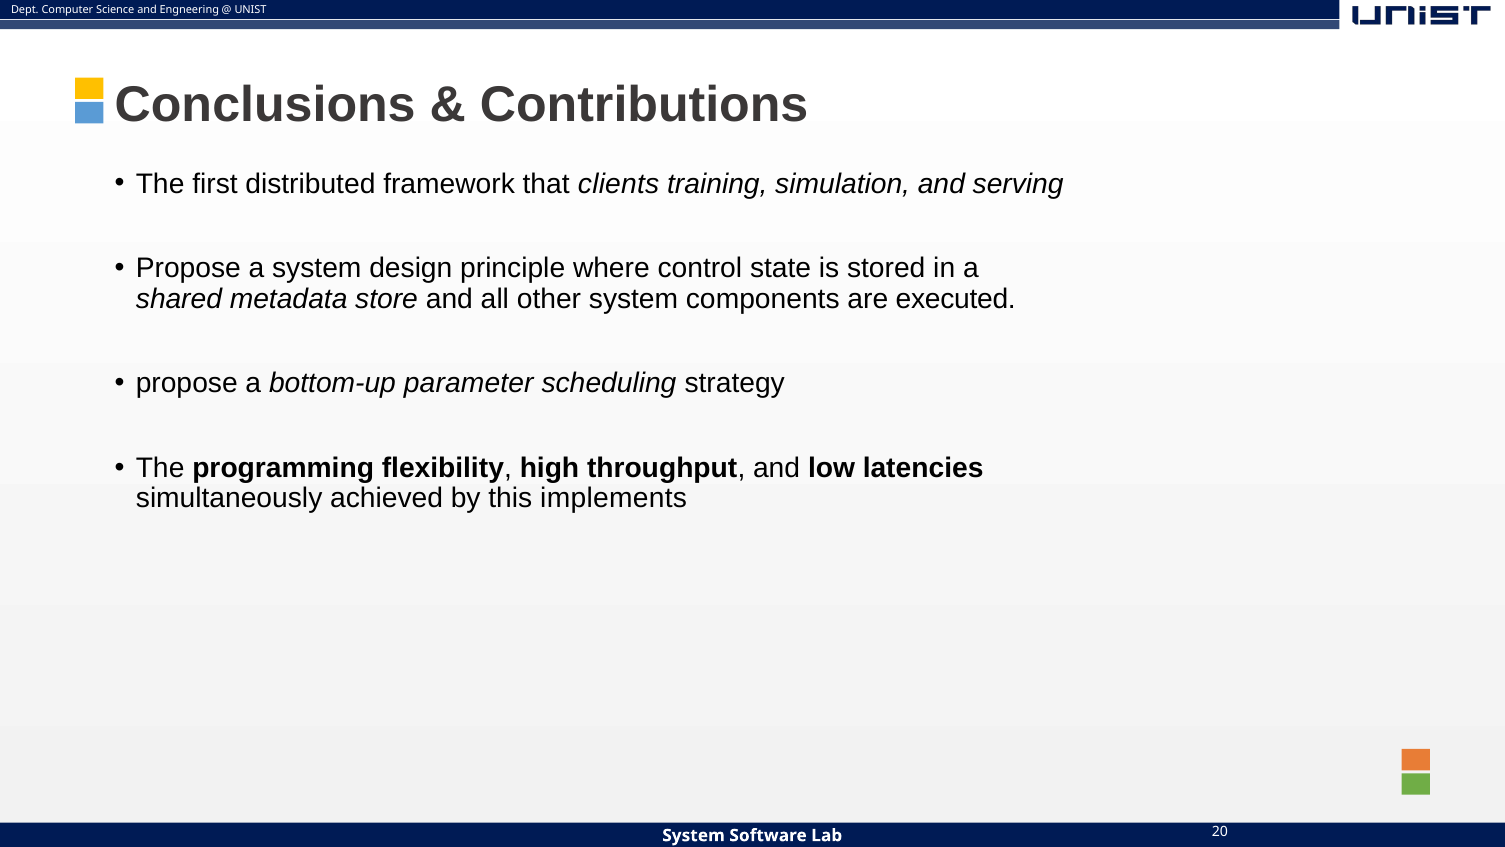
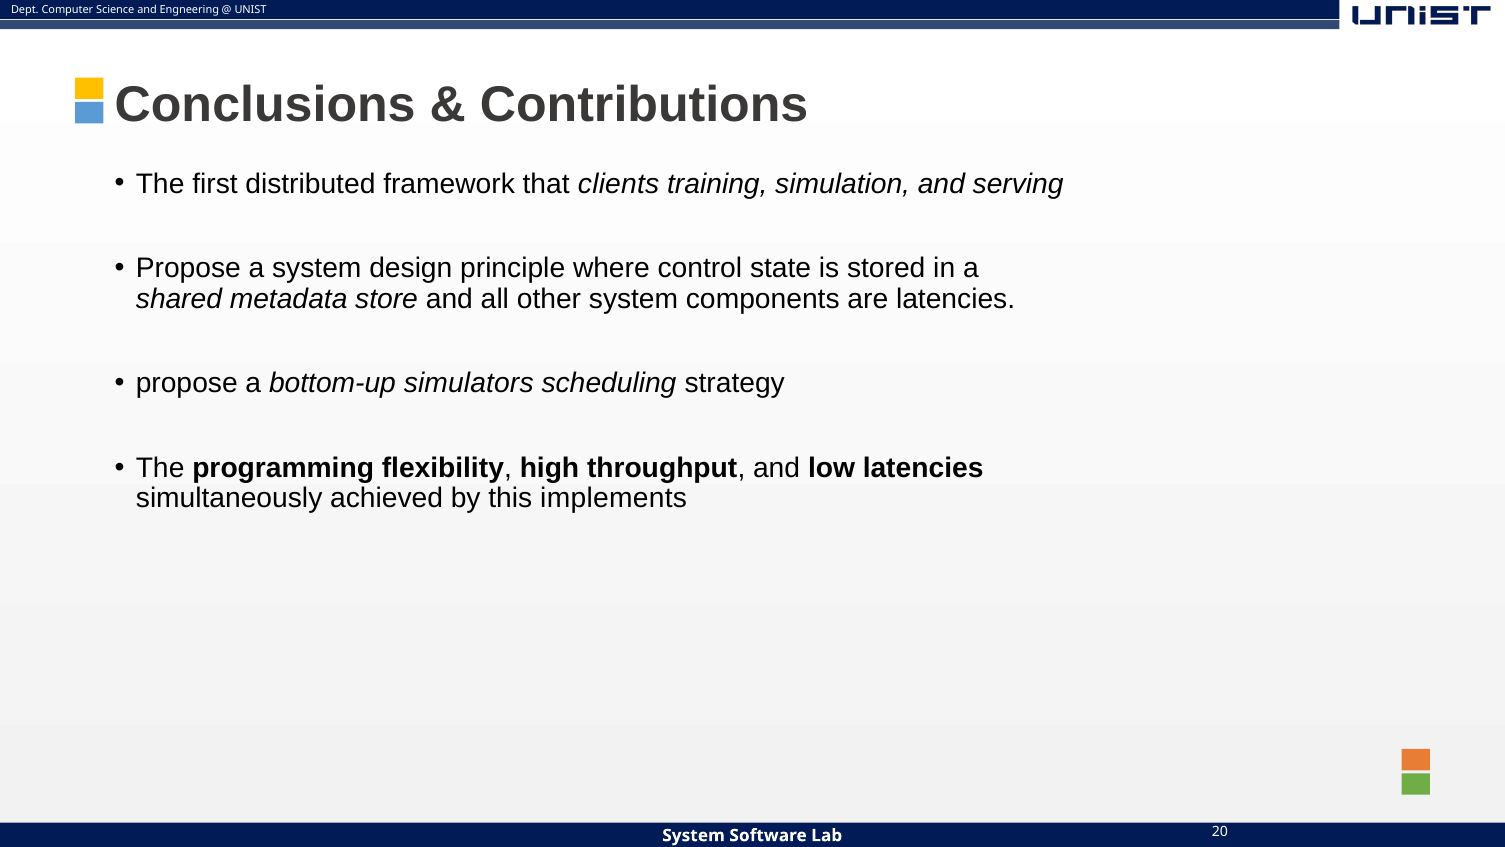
are executed: executed -> latencies
parameter: parameter -> simulators
